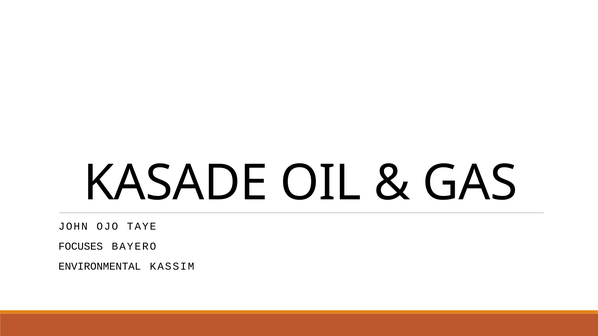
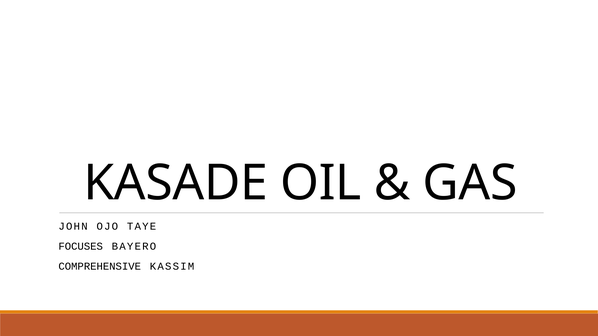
ENVIRONMENTAL: ENVIRONMENTAL -> COMPREHENSIVE
